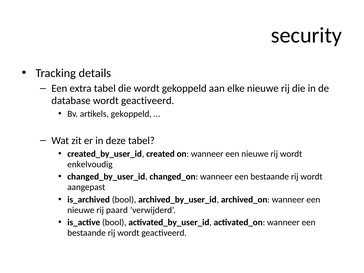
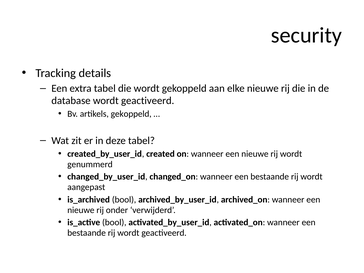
enkelvoudig: enkelvoudig -> genummerd
paard: paard -> onder
